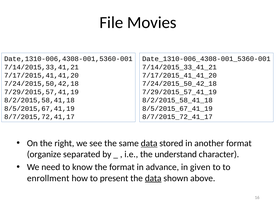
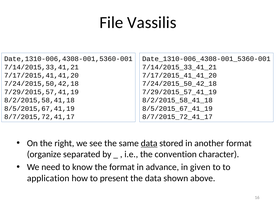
Movies: Movies -> Vassilis
understand: understand -> convention
enrollment: enrollment -> application
data at (153, 178) underline: present -> none
